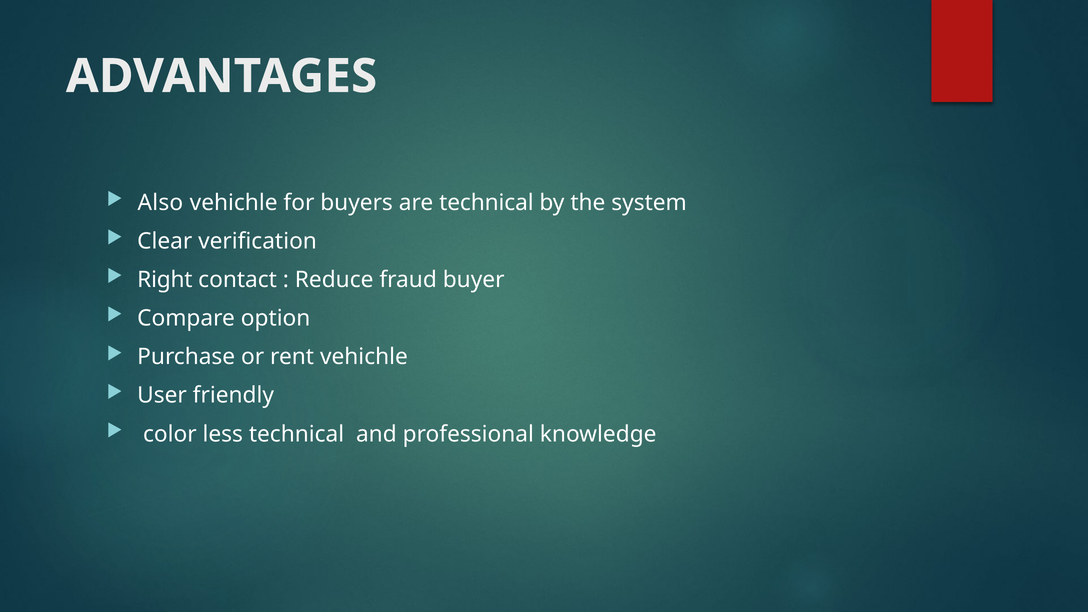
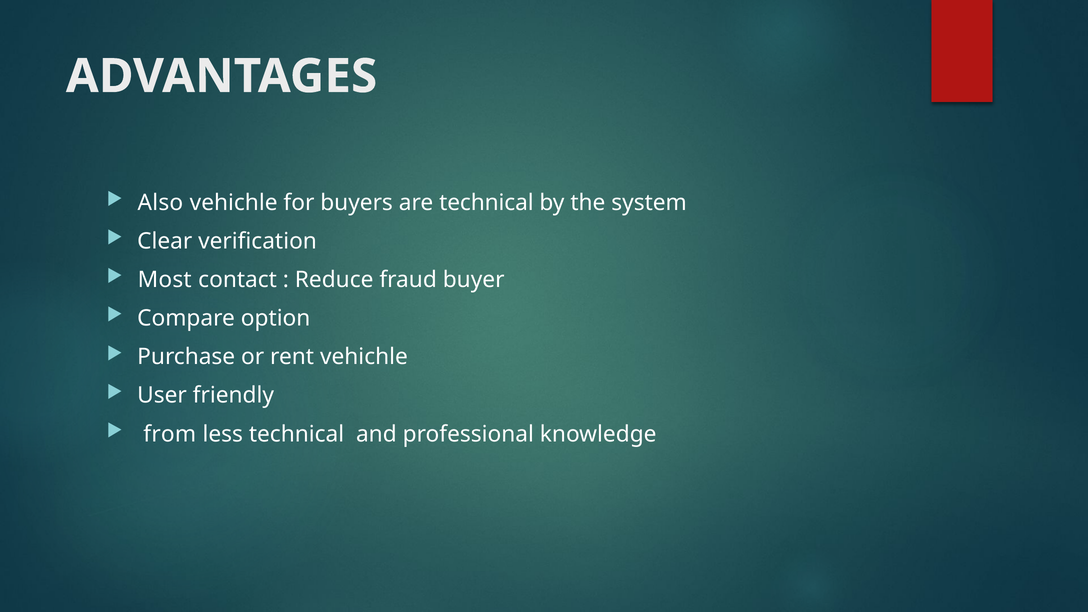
Right: Right -> Most
color: color -> from
